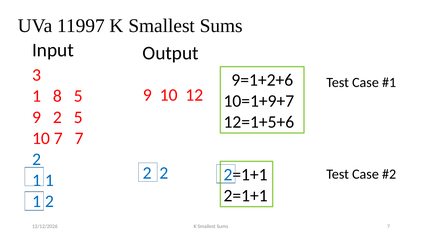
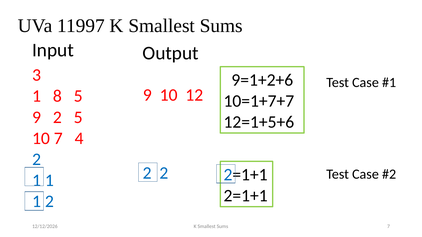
10=1+9+7: 10=1+9+7 -> 10=1+7+7
7 7: 7 -> 4
